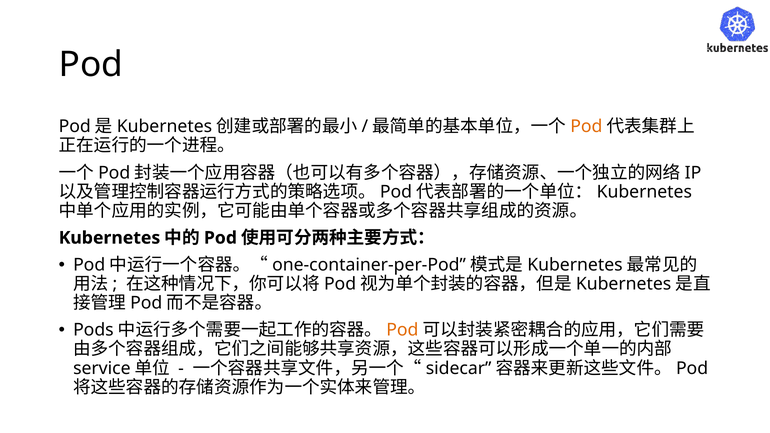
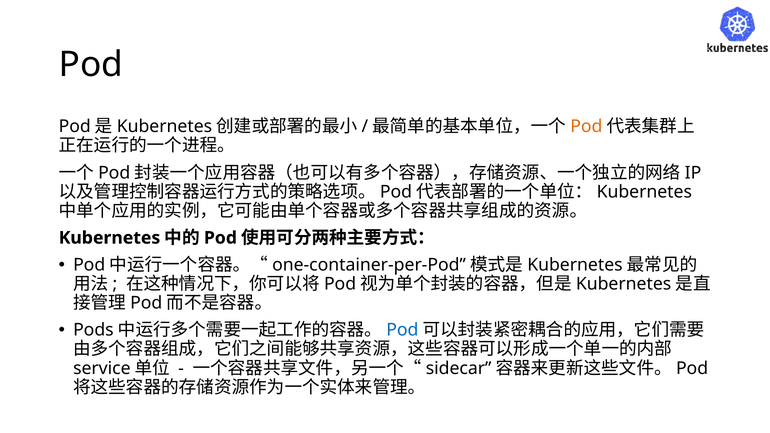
Pod at (402, 330) colour: orange -> blue
